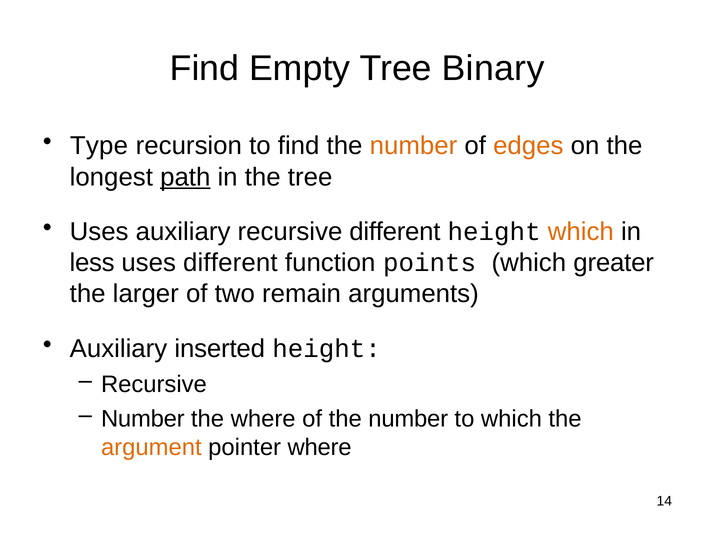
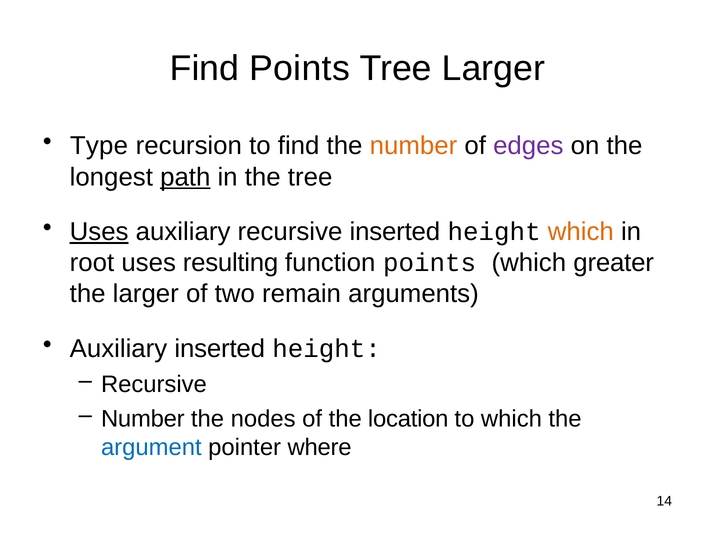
Find Empty: Empty -> Points
Tree Binary: Binary -> Larger
edges colour: orange -> purple
Uses at (99, 232) underline: none -> present
recursive different: different -> inserted
less: less -> root
uses different: different -> resulting
the where: where -> nodes
of the number: number -> location
argument colour: orange -> blue
